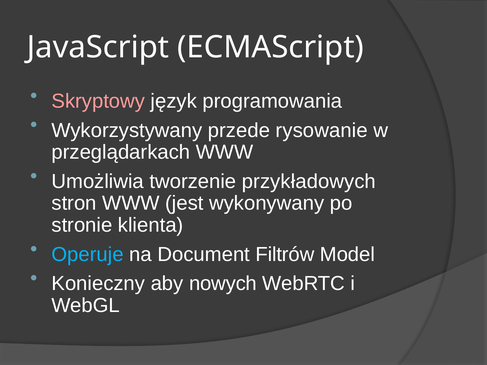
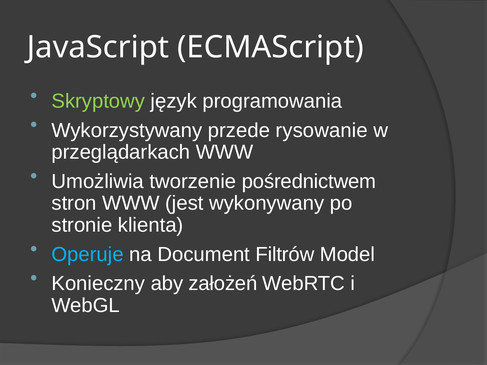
Skryptowy colour: pink -> light green
przykładowych: przykładowych -> pośrednictwem
nowych: nowych -> założeń
